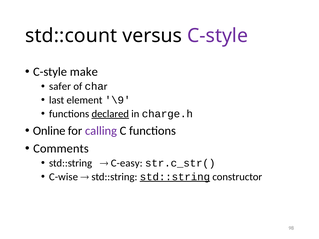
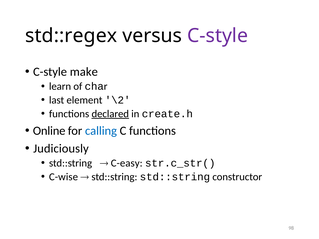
std::count: std::count -> std::regex
safer: safer -> learn
\9: \9 -> \2
charge.h: charge.h -> create.h
calling colour: purple -> blue
Comments: Comments -> Judiciously
std::string at (175, 177) underline: present -> none
